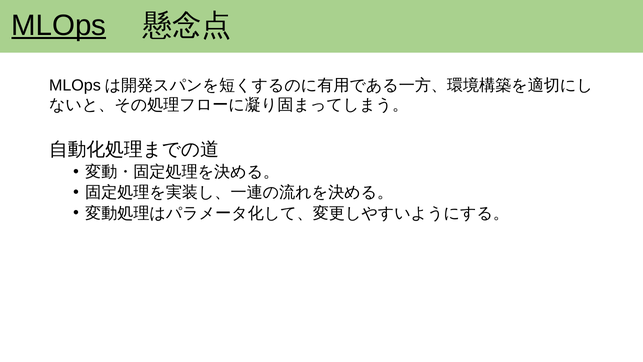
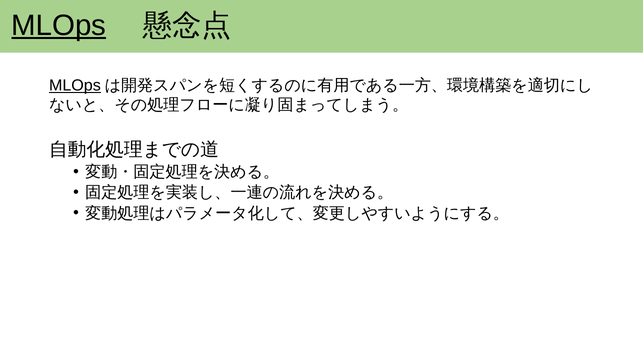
MLOps at (75, 86) underline: none -> present
